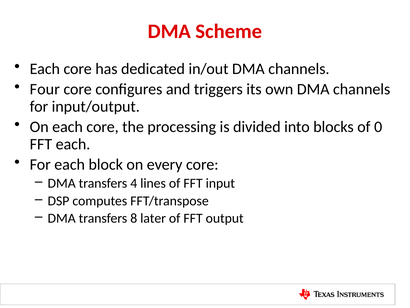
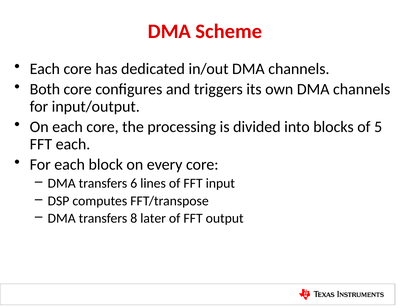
Four: Four -> Both
0: 0 -> 5
4: 4 -> 6
